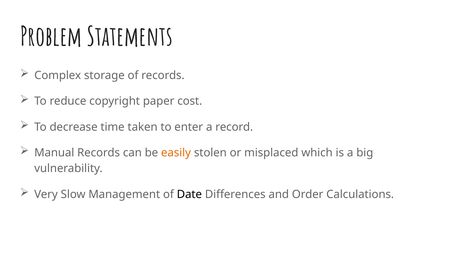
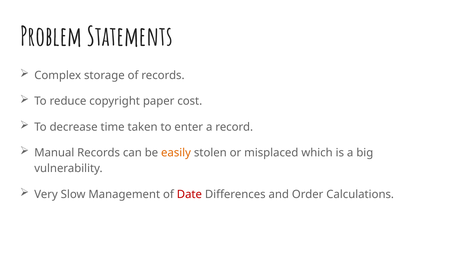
Date colour: black -> red
